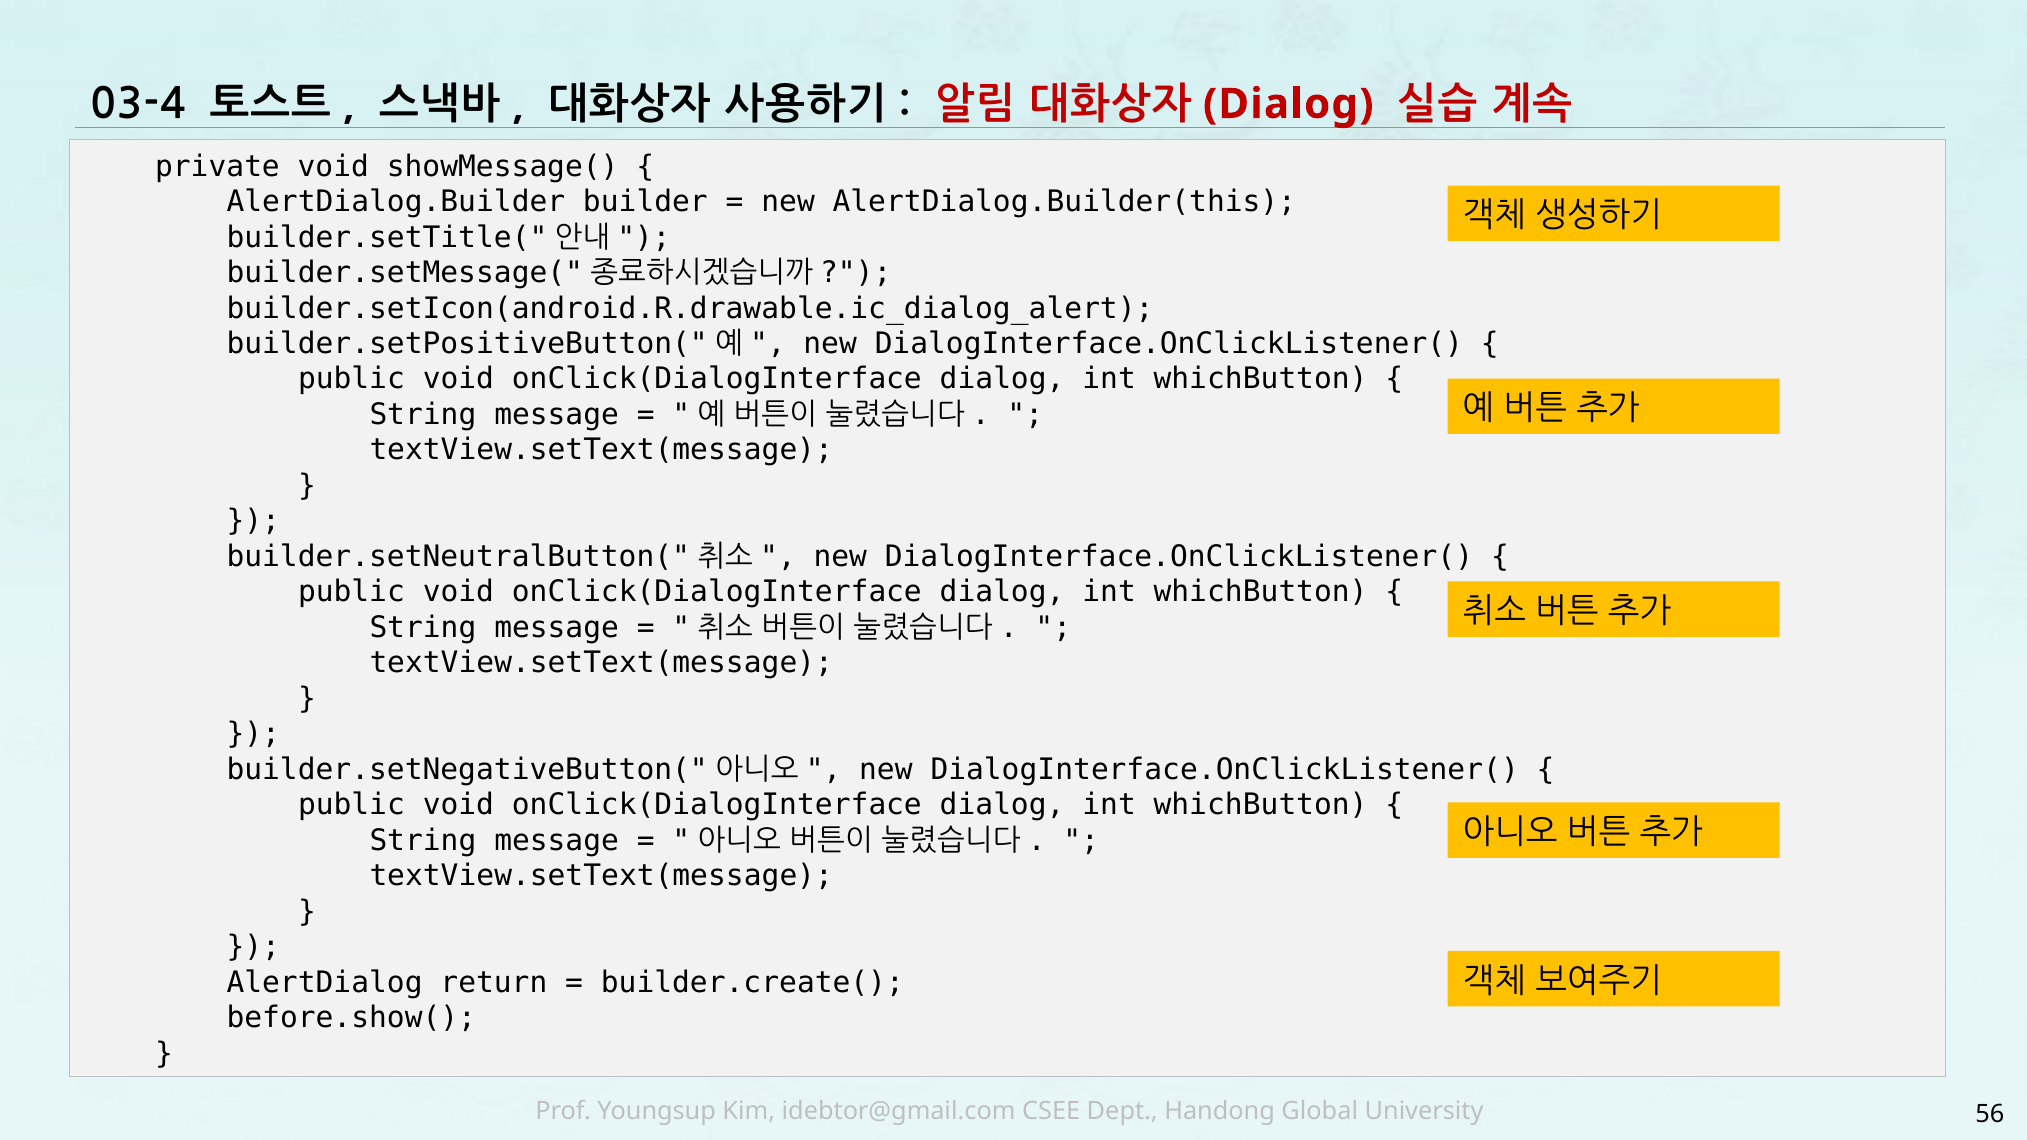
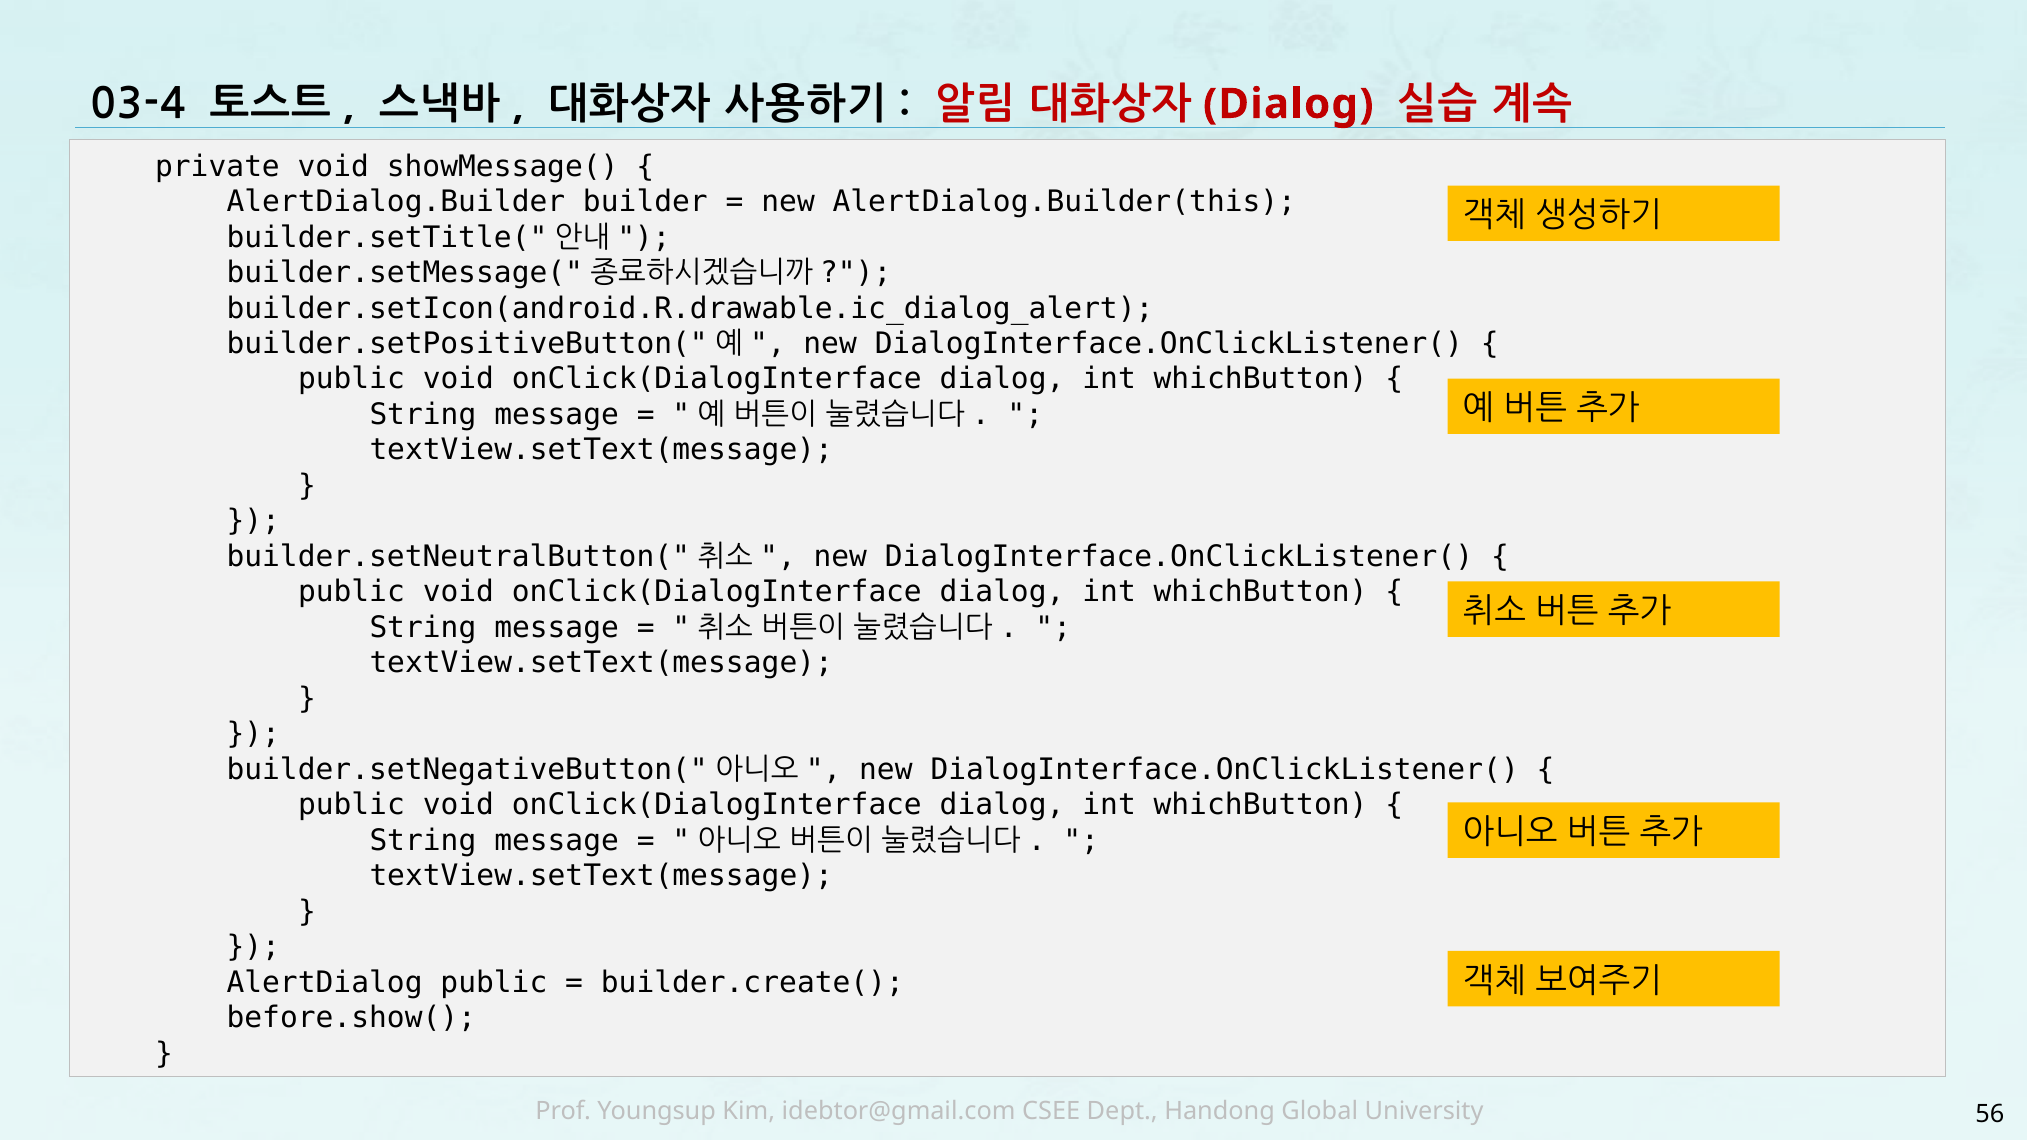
AlertDialog return: return -> public
